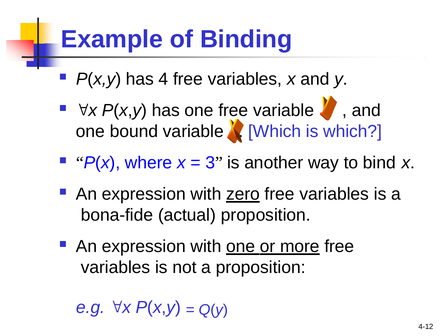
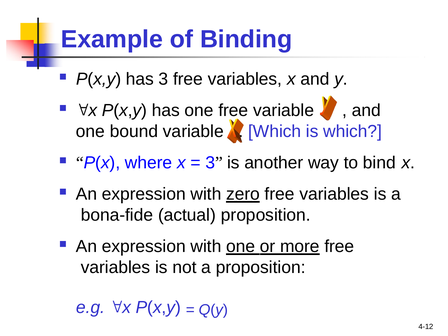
has 4: 4 -> 3
